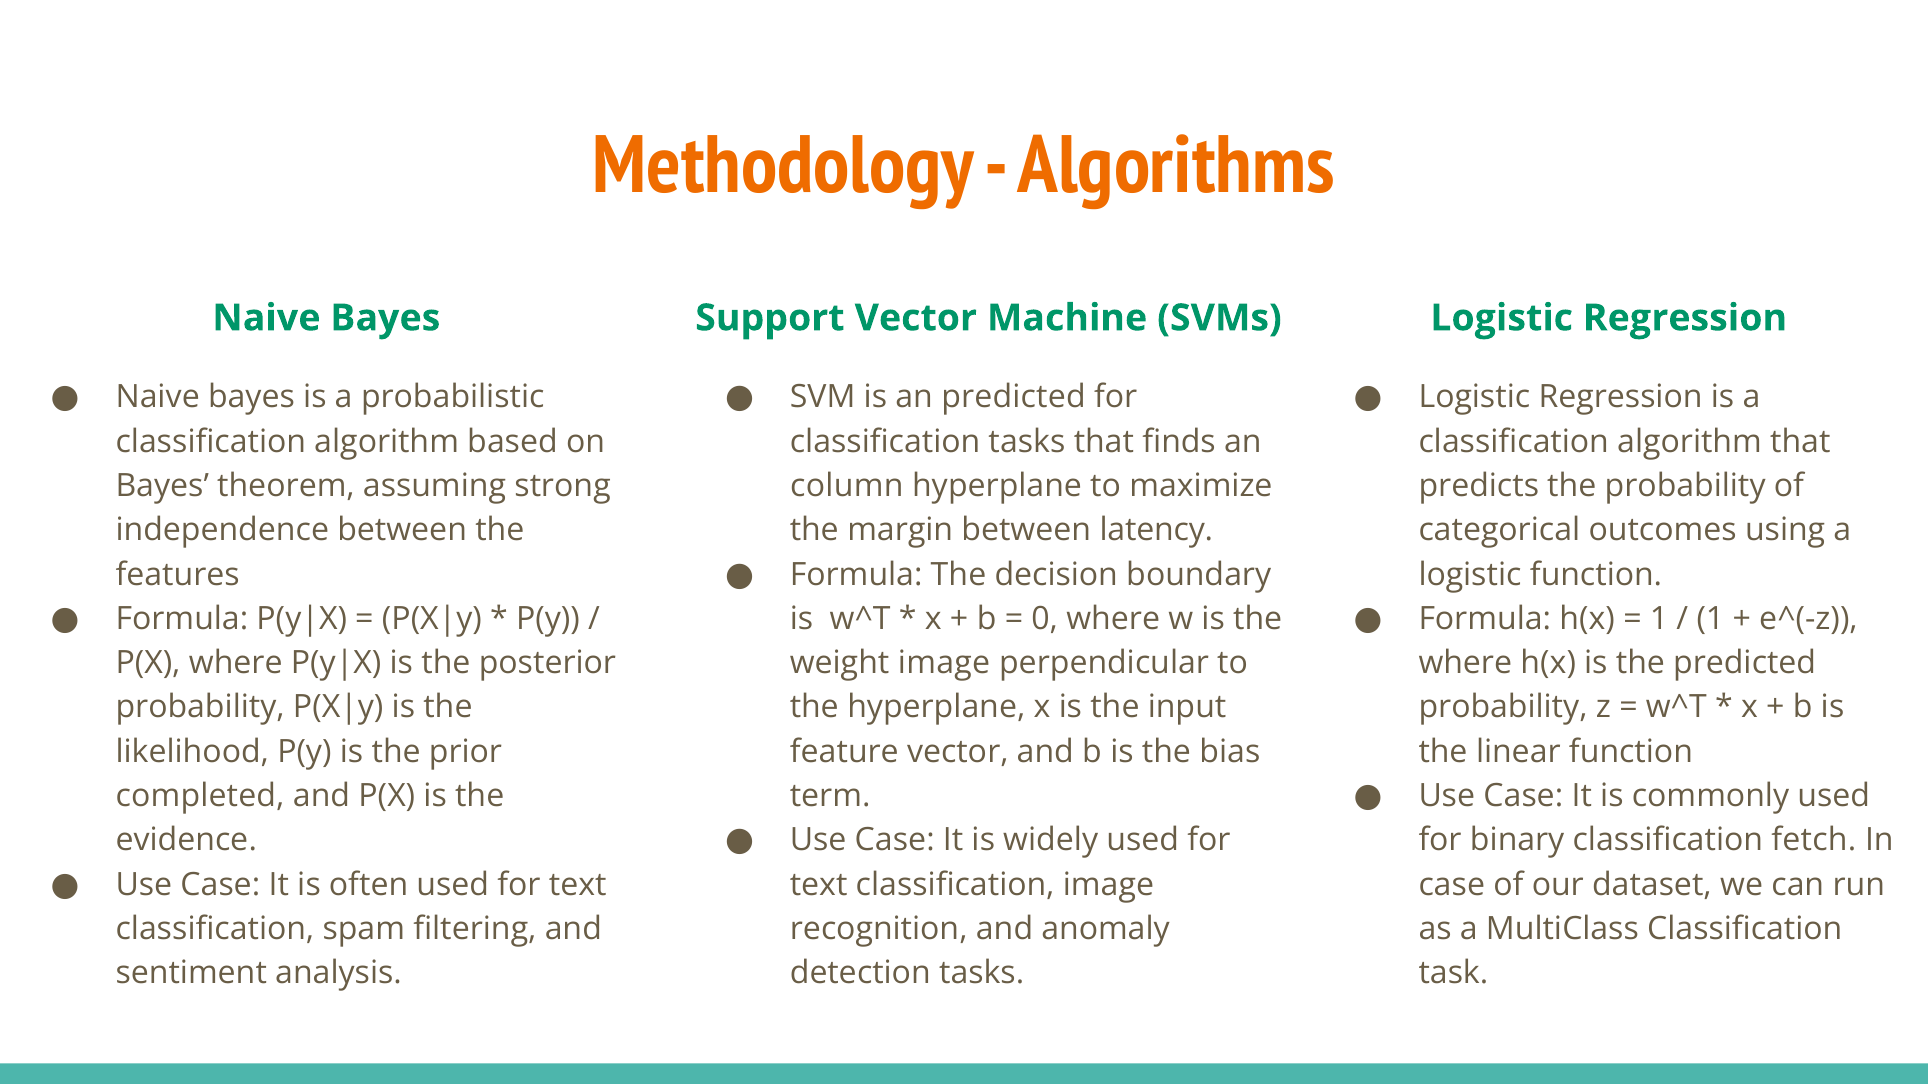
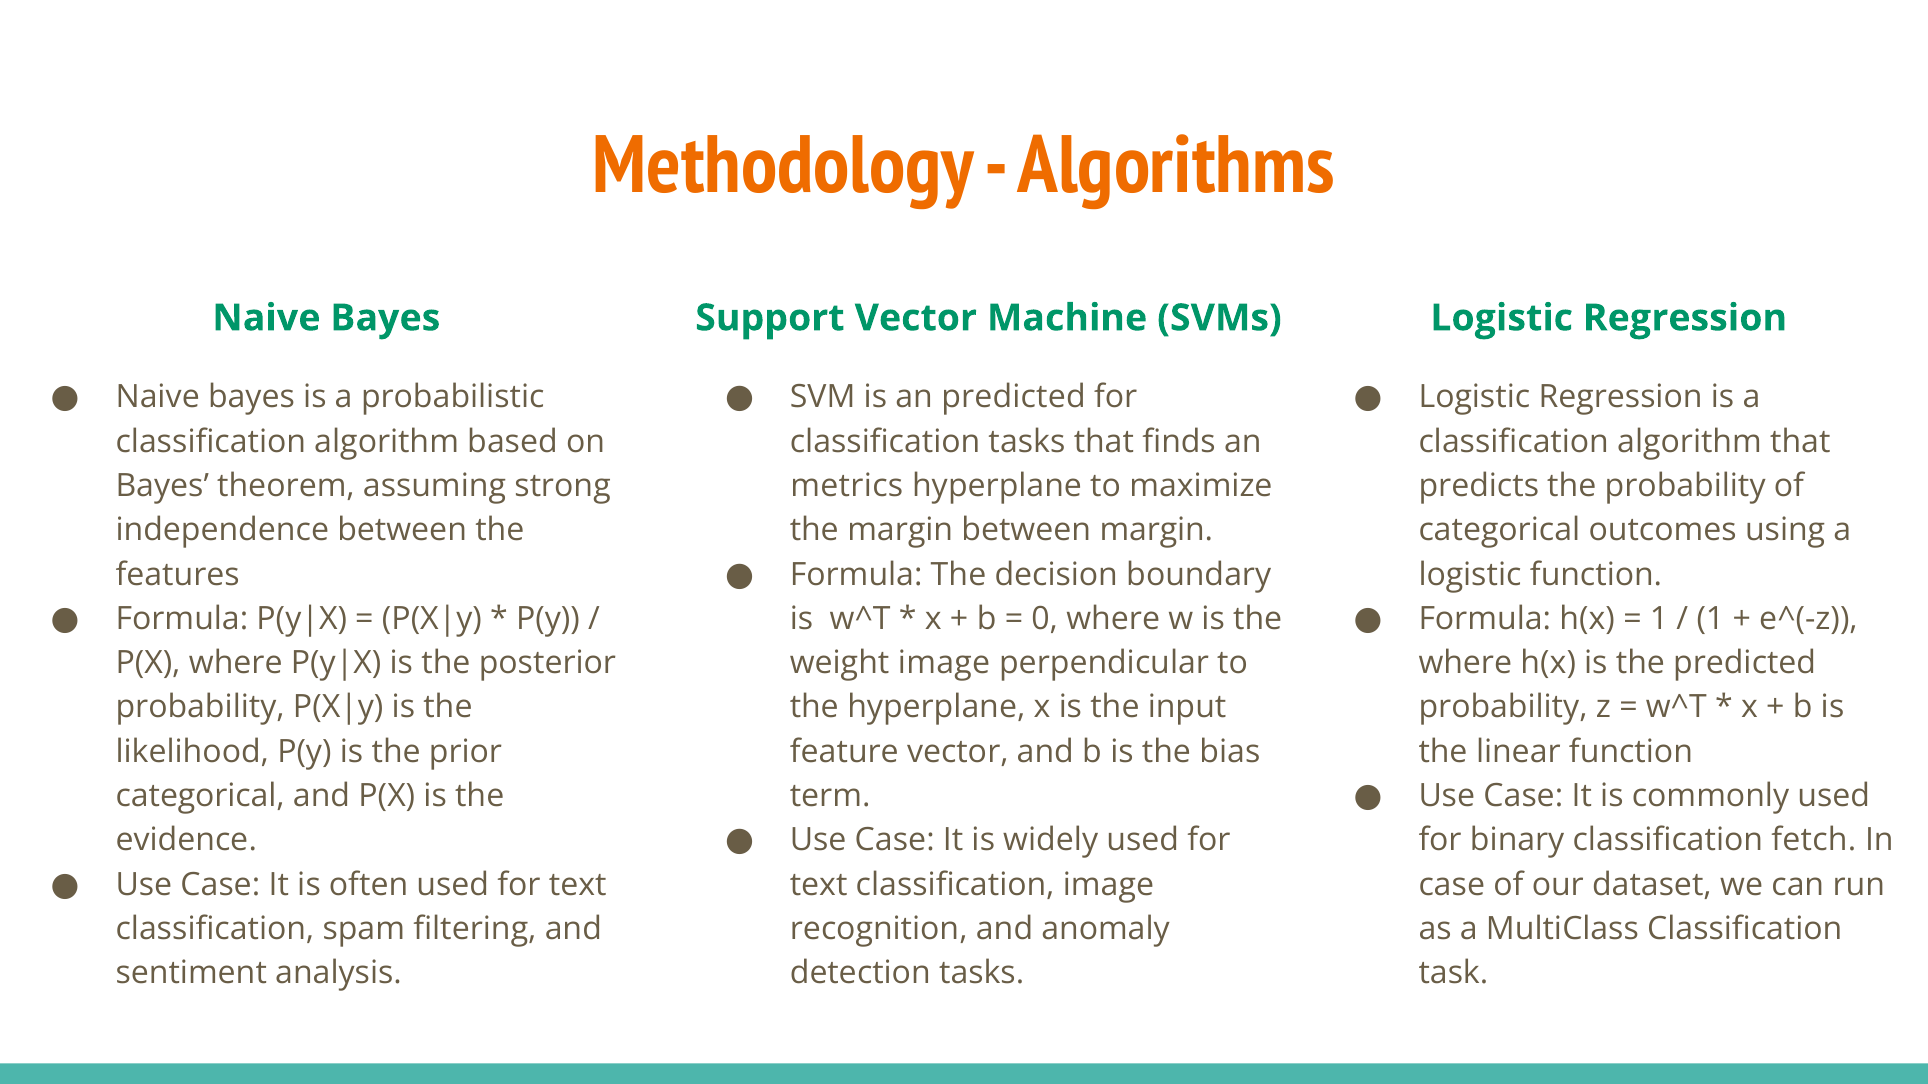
column: column -> metrics
between latency: latency -> margin
completed at (200, 796): completed -> categorical
